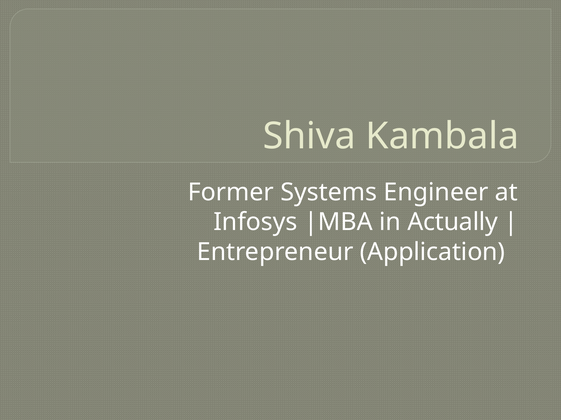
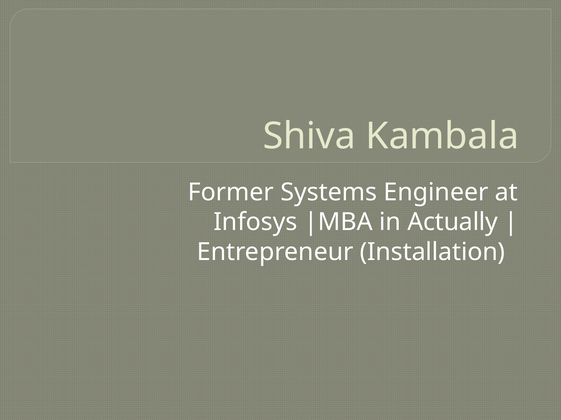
Application: Application -> Installation
